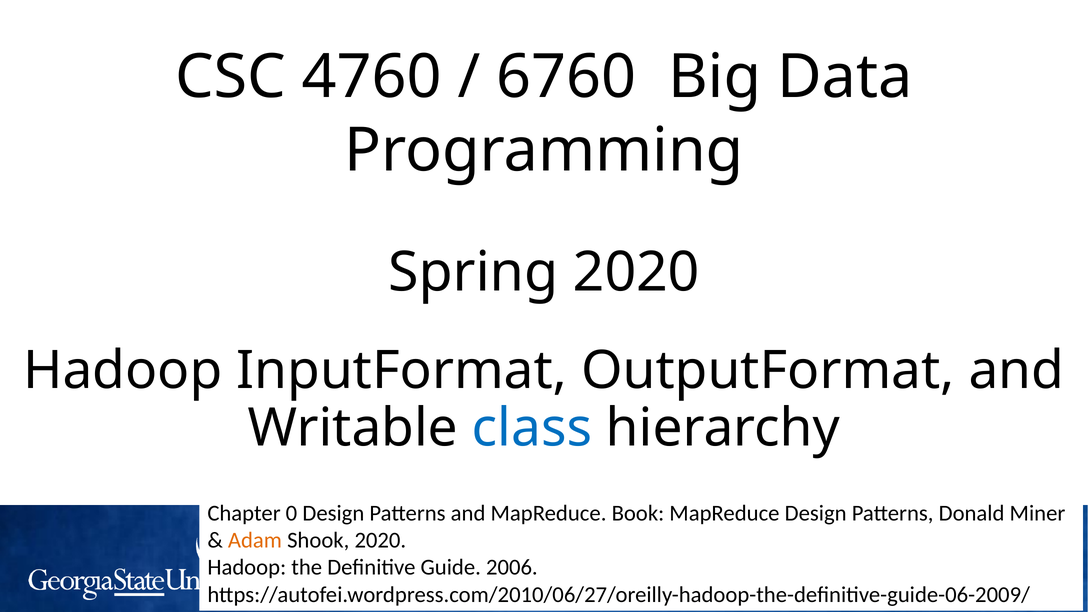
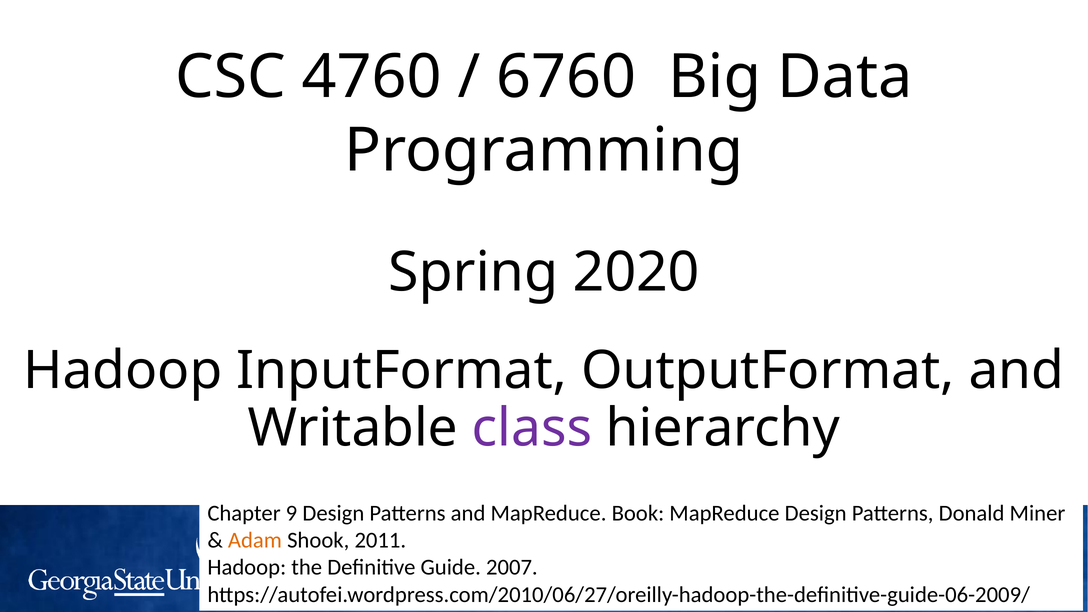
class colour: blue -> purple
0: 0 -> 9
Shook 2020: 2020 -> 2011
2006: 2006 -> 2007
